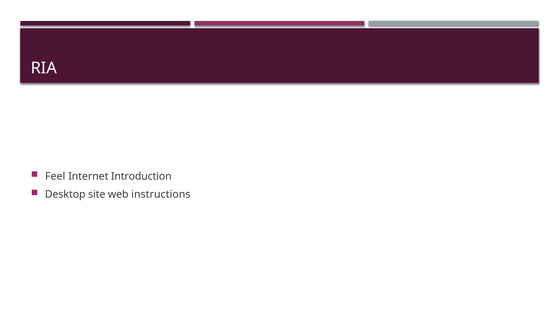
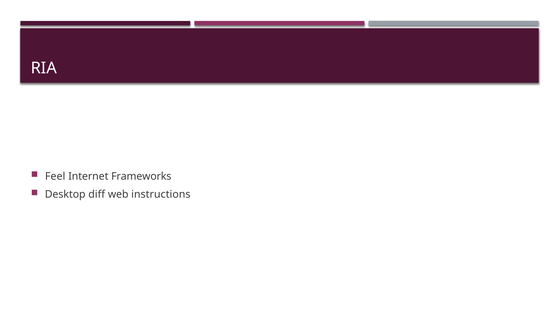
Introduction: Introduction -> Frameworks
site: site -> diff
